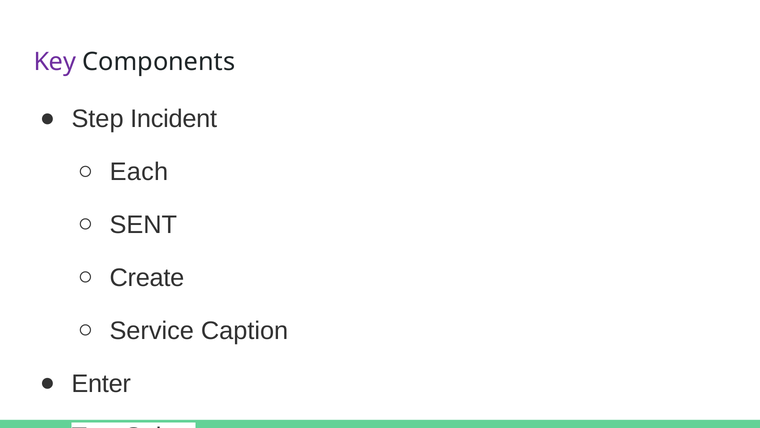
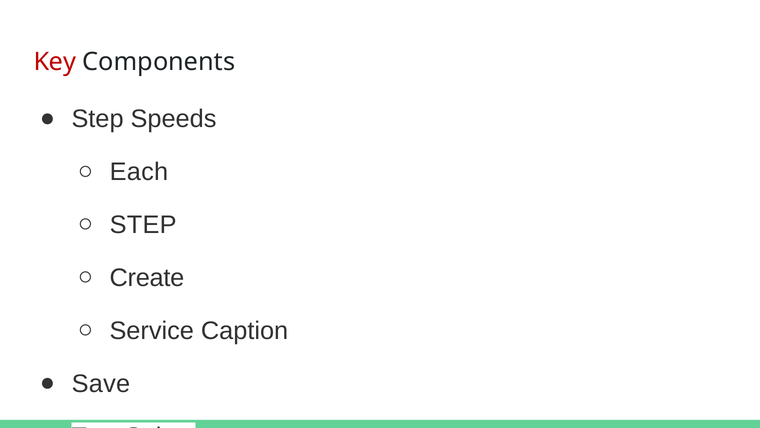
Key colour: purple -> red
Incident: Incident -> Speeds
SENT at (143, 225): SENT -> STEP
Enter: Enter -> Save
